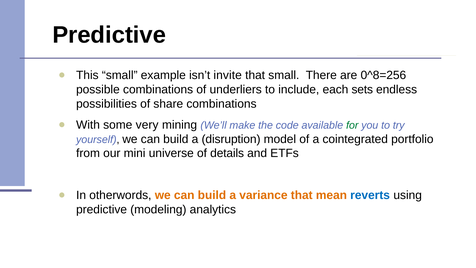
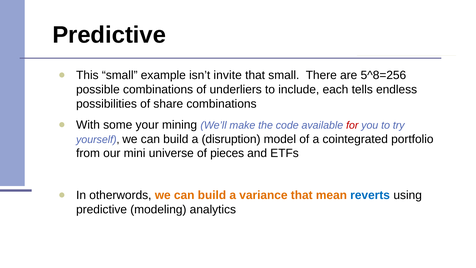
0^8=256: 0^8=256 -> 5^8=256
sets: sets -> tells
very: very -> your
for colour: green -> red
details: details -> pieces
